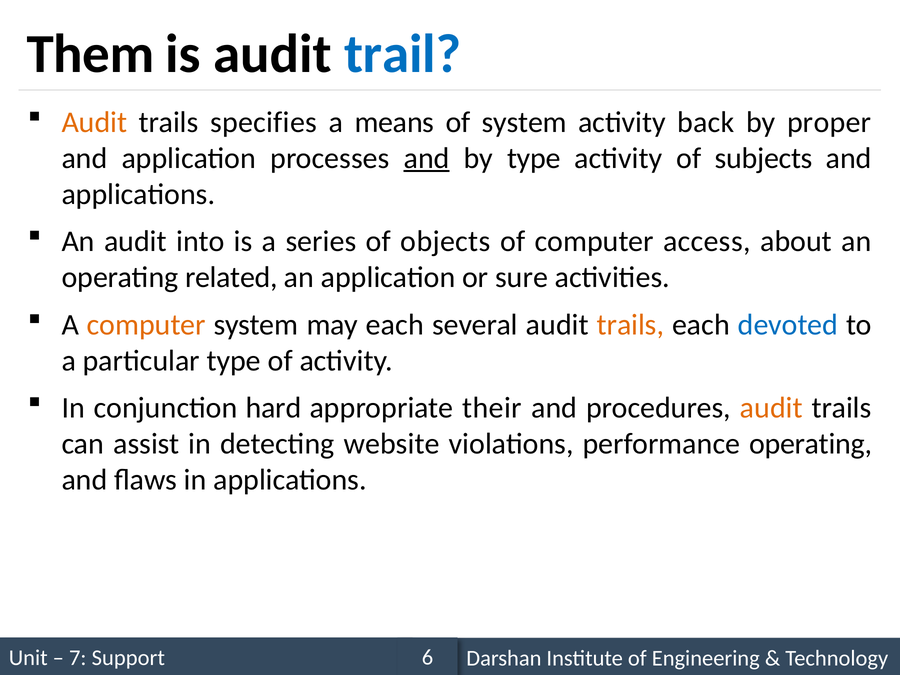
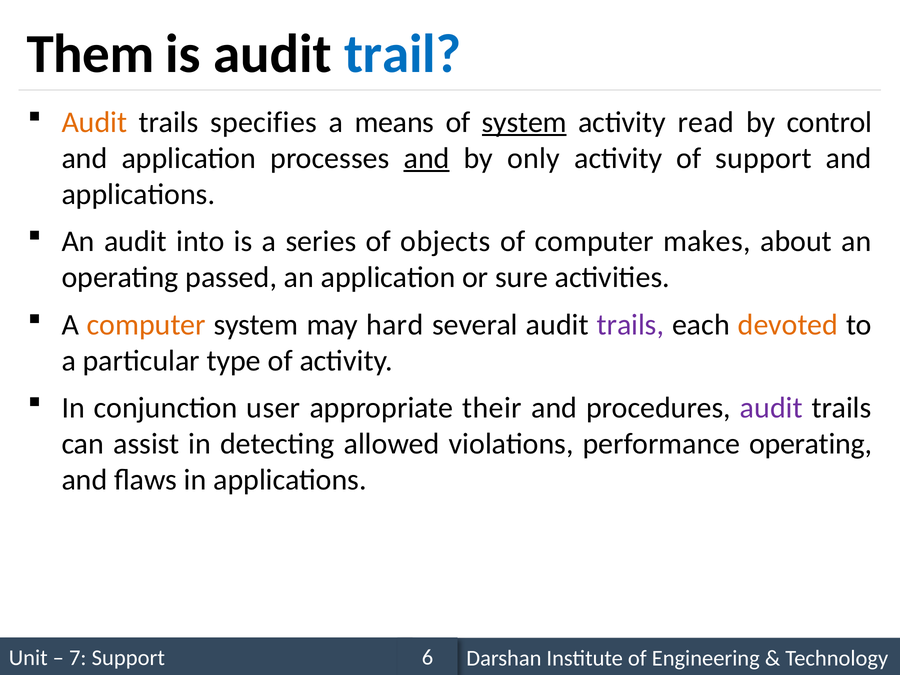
system at (524, 122) underline: none -> present
back: back -> read
proper: proper -> control
by type: type -> only
of subjects: subjects -> support
access: access -> makes
related: related -> passed
may each: each -> hard
trails at (630, 325) colour: orange -> purple
devoted colour: blue -> orange
hard: hard -> user
audit at (771, 408) colour: orange -> purple
website: website -> allowed
